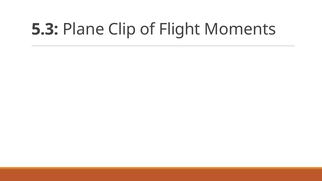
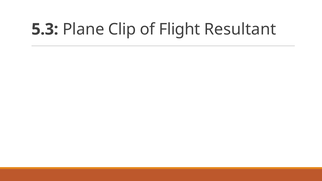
Moments: Moments -> Resultant
